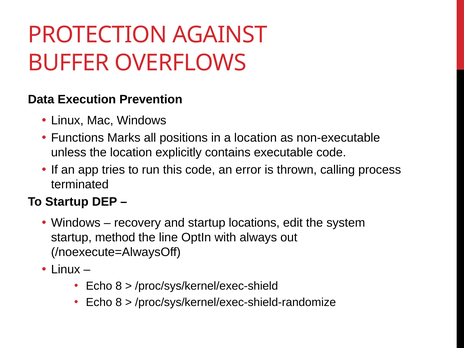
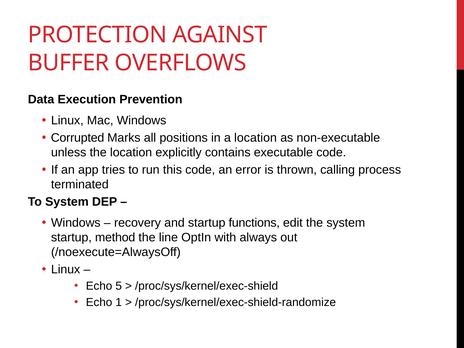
Functions: Functions -> Corrupted
To Startup: Startup -> System
locations: locations -> functions
8 at (119, 286): 8 -> 5
8 at (119, 302): 8 -> 1
